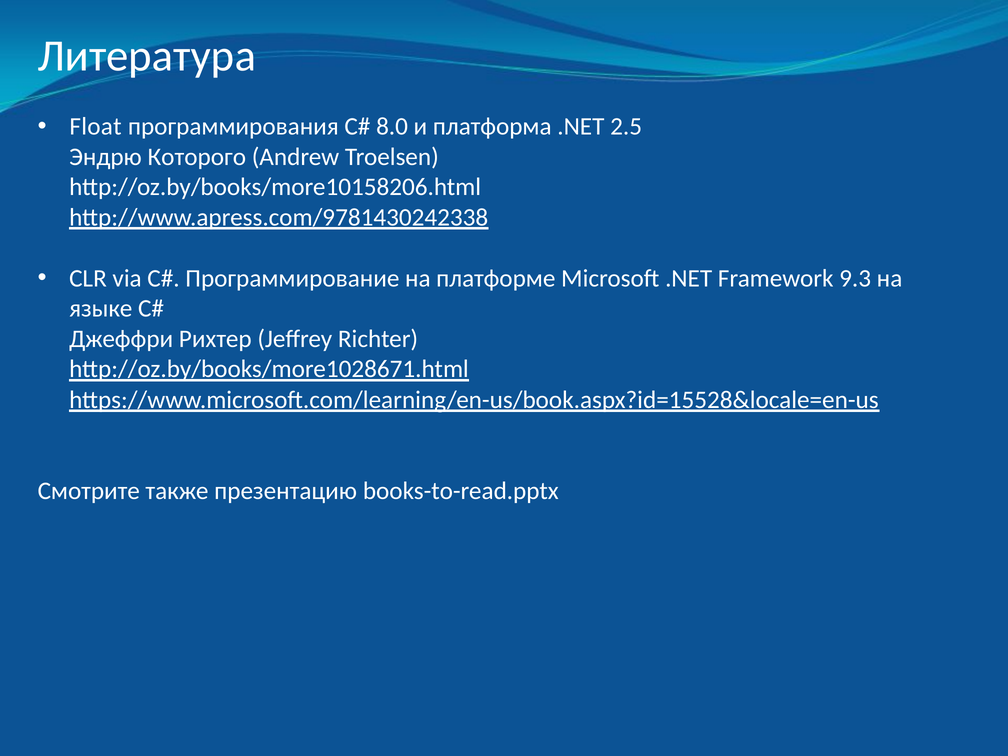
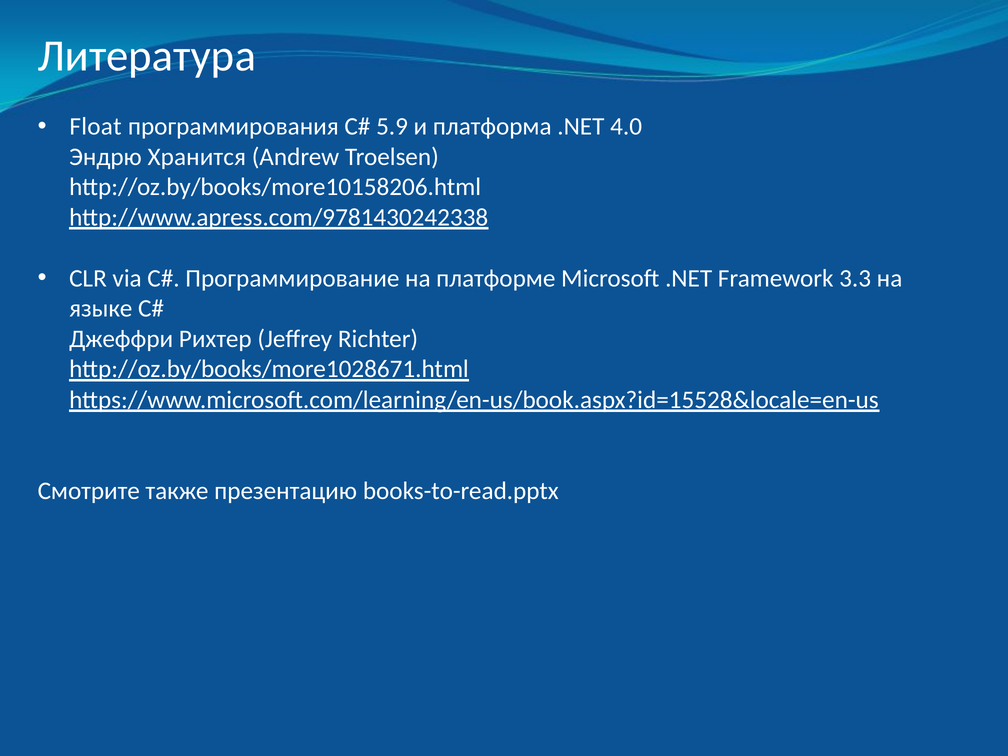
8.0: 8.0 -> 5.9
2.5: 2.5 -> 4.0
Которого: Которого -> Хранится
9.3: 9.3 -> 3.3
